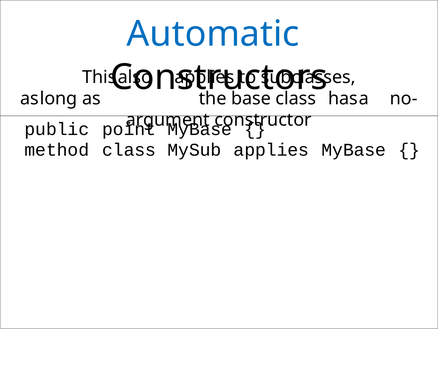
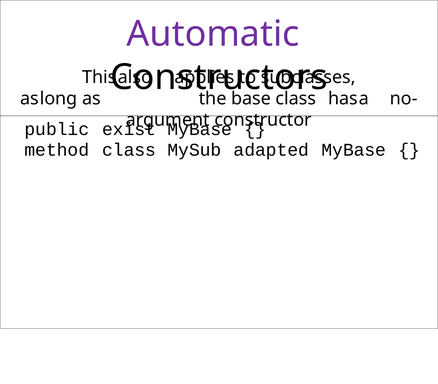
Automatic colour: blue -> purple
point: point -> exist
MySub applies: applies -> adapted
